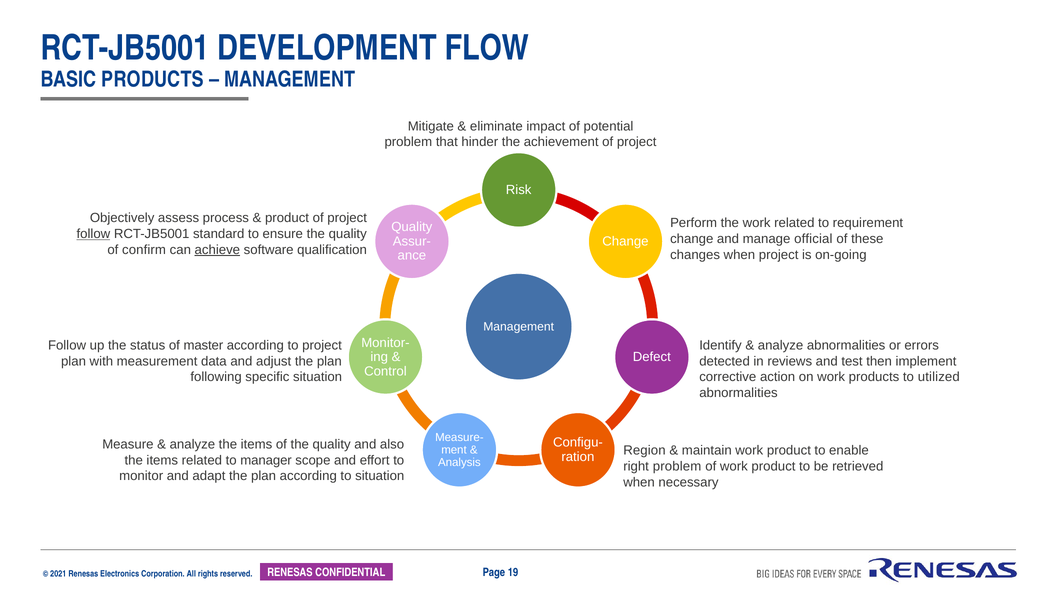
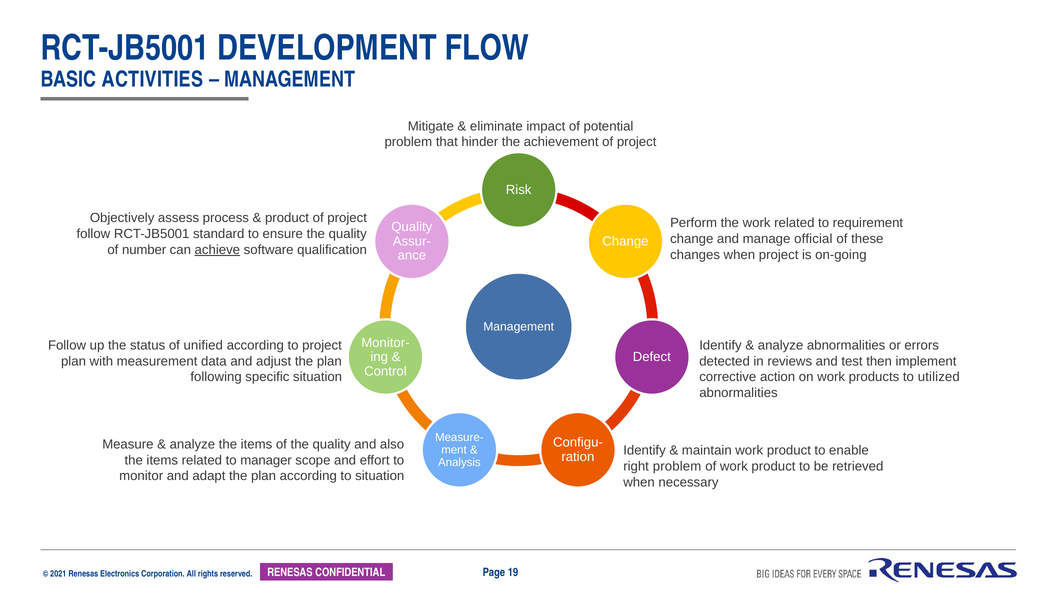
BASIC PRODUCTS: PRODUCTS -> ACTIVITIES
follow at (93, 234) underline: present -> none
confirm: confirm -> number
master: master -> unified
Region at (644, 450): Region -> Identify
